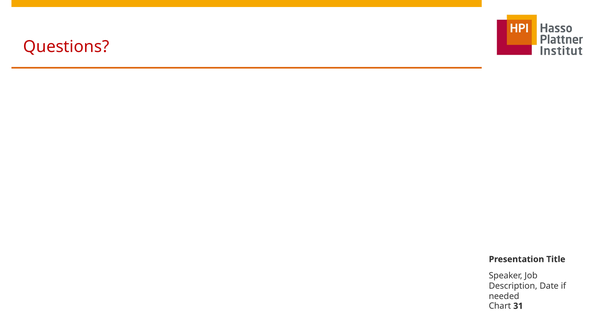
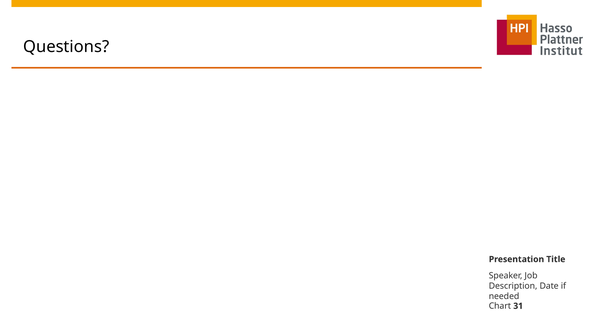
Questions colour: red -> black
